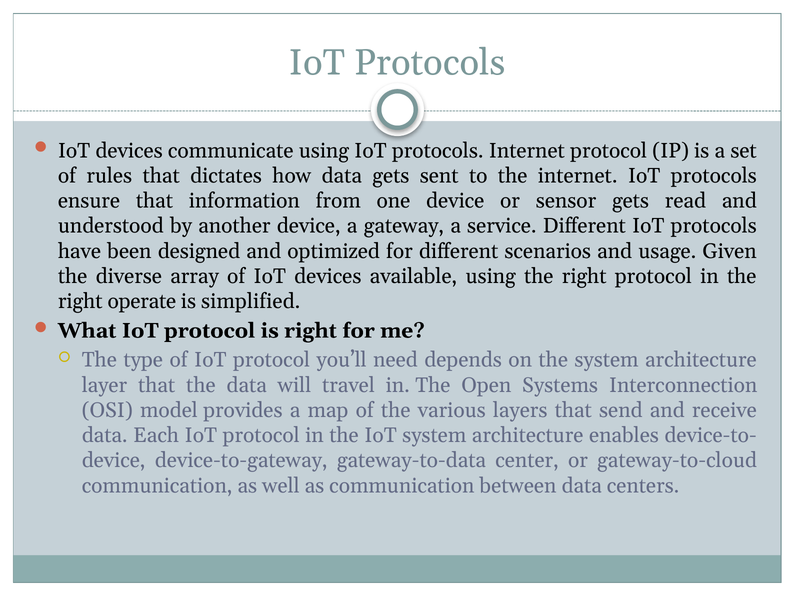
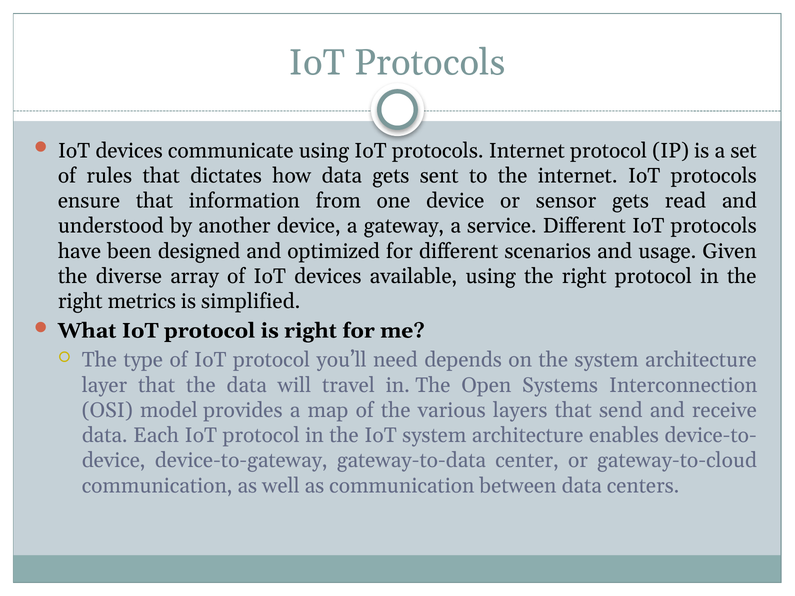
operate: operate -> metrics
